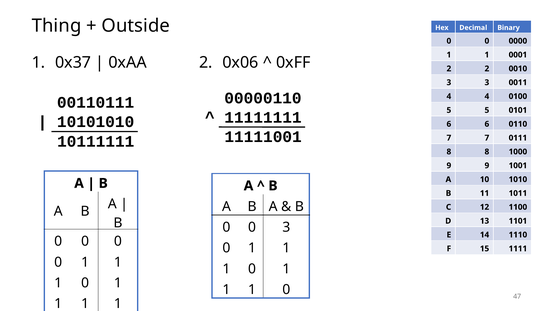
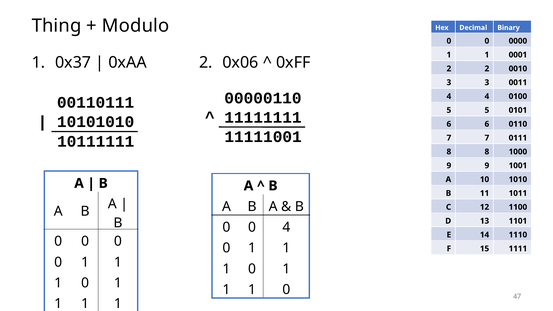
Outside: Outside -> Modulo
0 3: 3 -> 4
